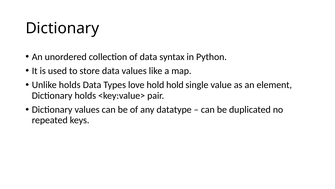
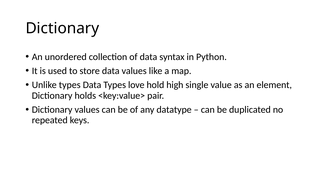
Unlike holds: holds -> types
hold hold: hold -> high
